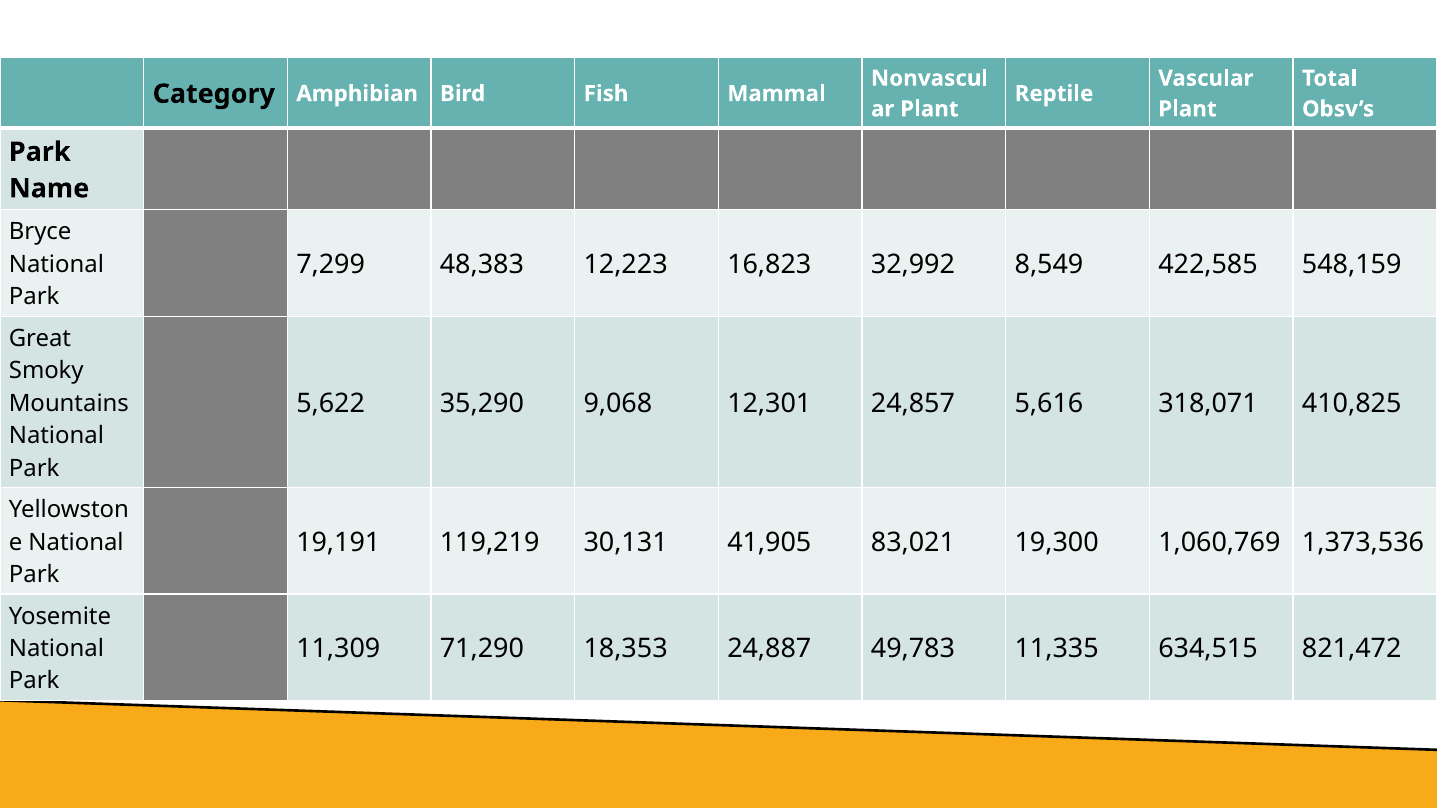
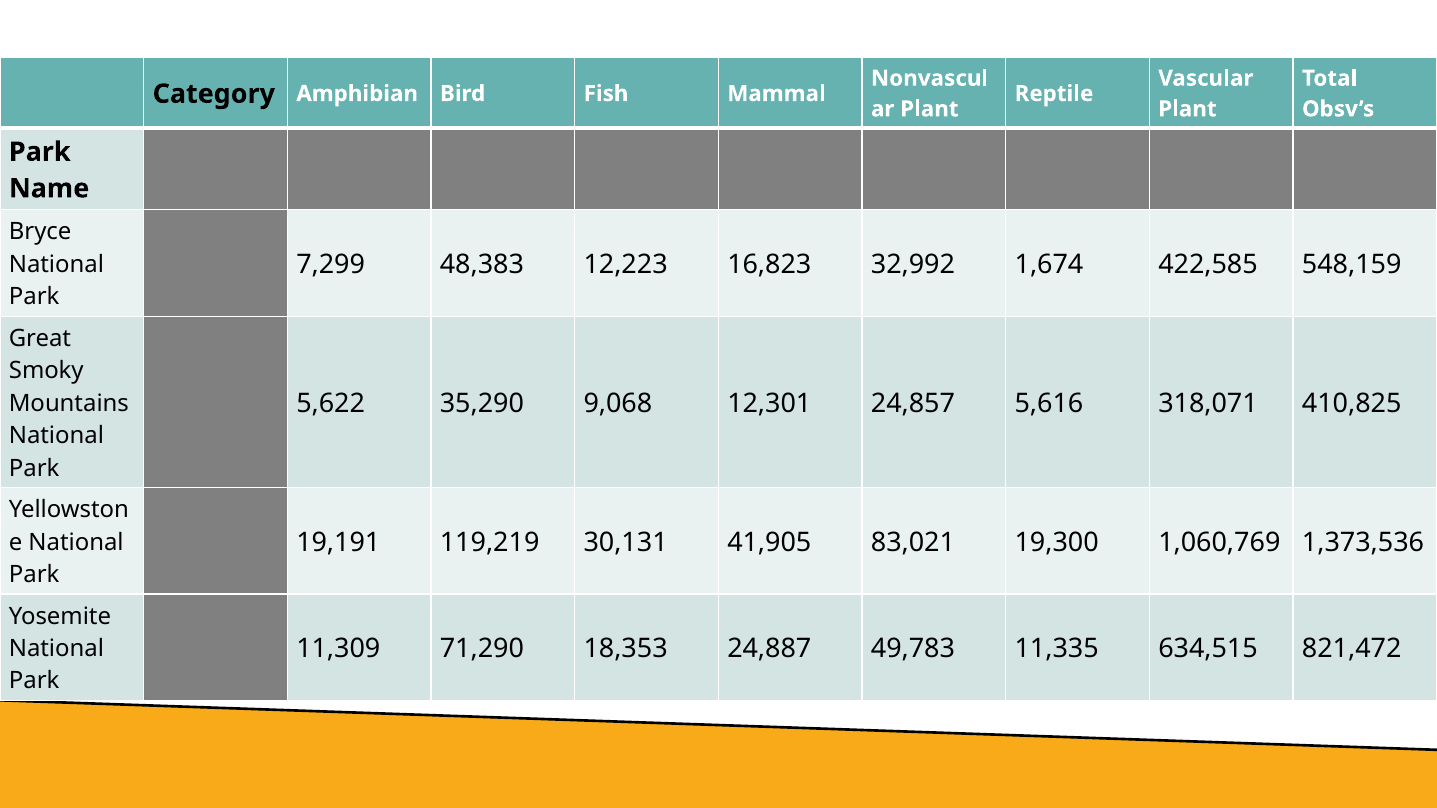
8,549: 8,549 -> 1,674
